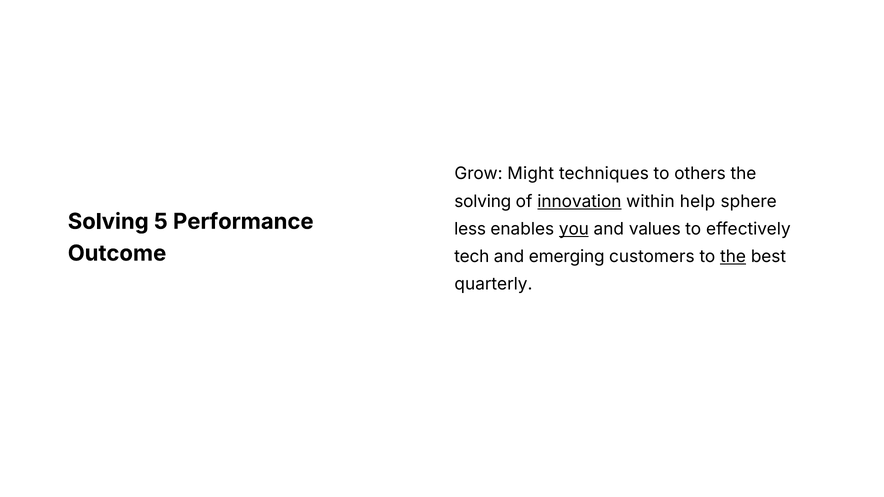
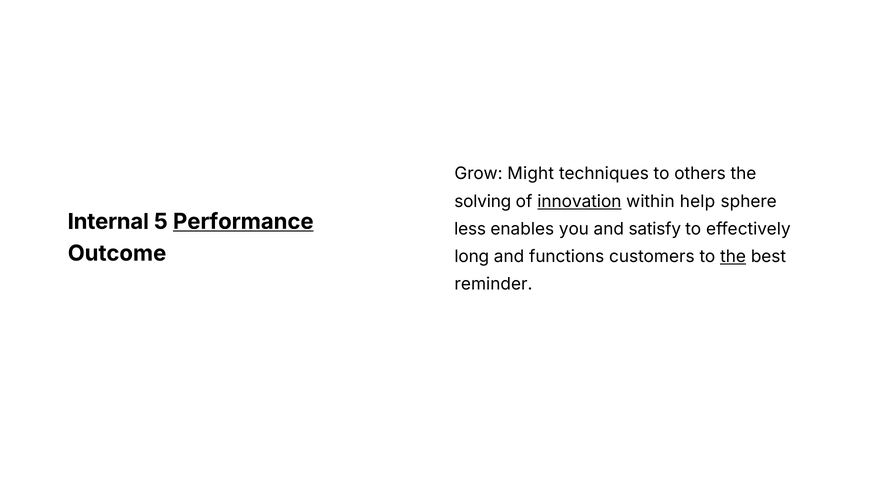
Solving at (108, 222): Solving -> Internal
Performance underline: none -> present
you underline: present -> none
values: values -> satisfy
tech: tech -> long
emerging: emerging -> functions
quarterly: quarterly -> reminder
